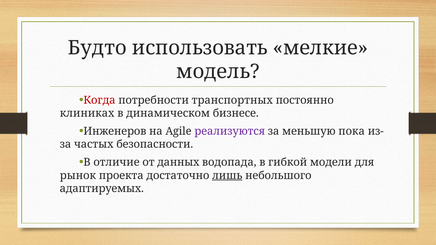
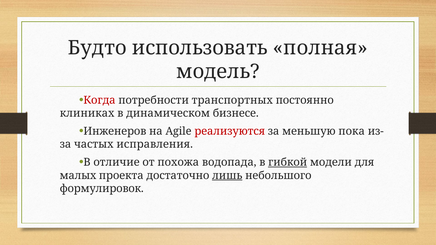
мелкие: мелкие -> полная
реализуются colour: purple -> red
безопасности: безопасности -> исправления
данных: данных -> похожа
гибкой underline: none -> present
рынок: рынок -> малых
адаптируемых: адаптируемых -> формулировок
